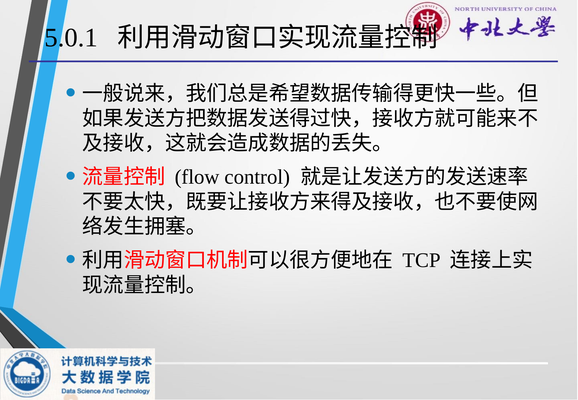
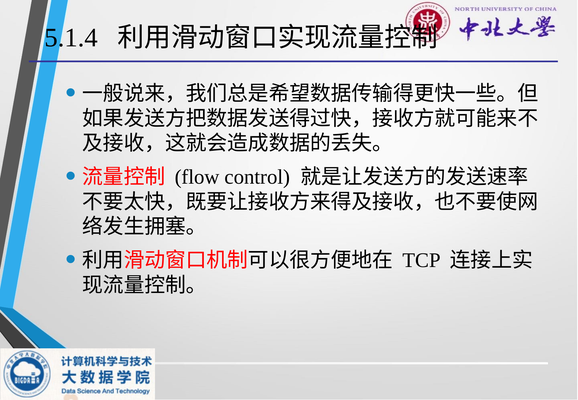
5.0.1: 5.0.1 -> 5.1.4
